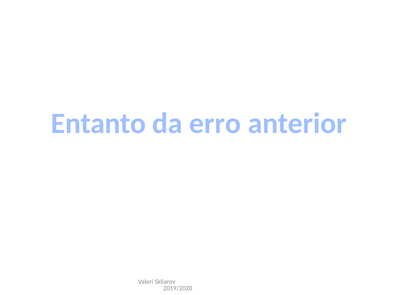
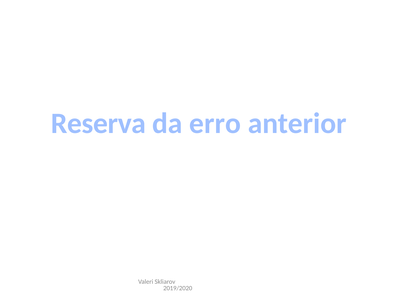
Entanto: Entanto -> Reserva
